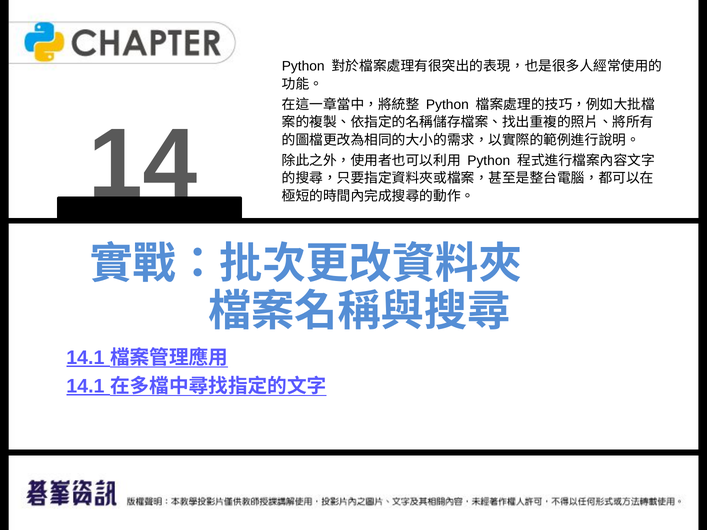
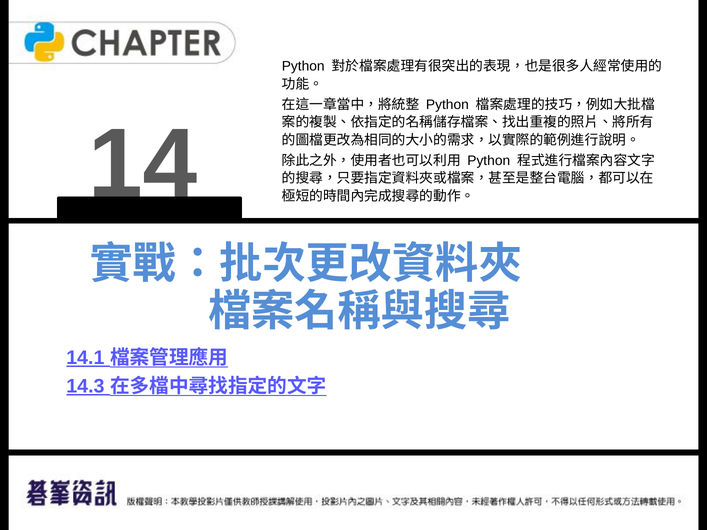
14.1 at (85, 386): 14.1 -> 14.3
